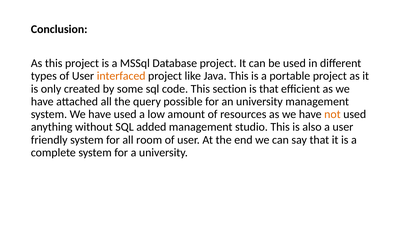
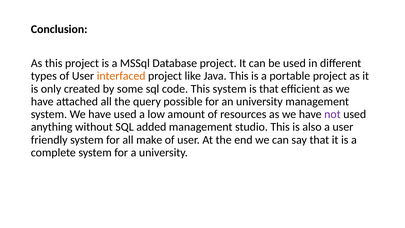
This section: section -> system
not colour: orange -> purple
room: room -> make
